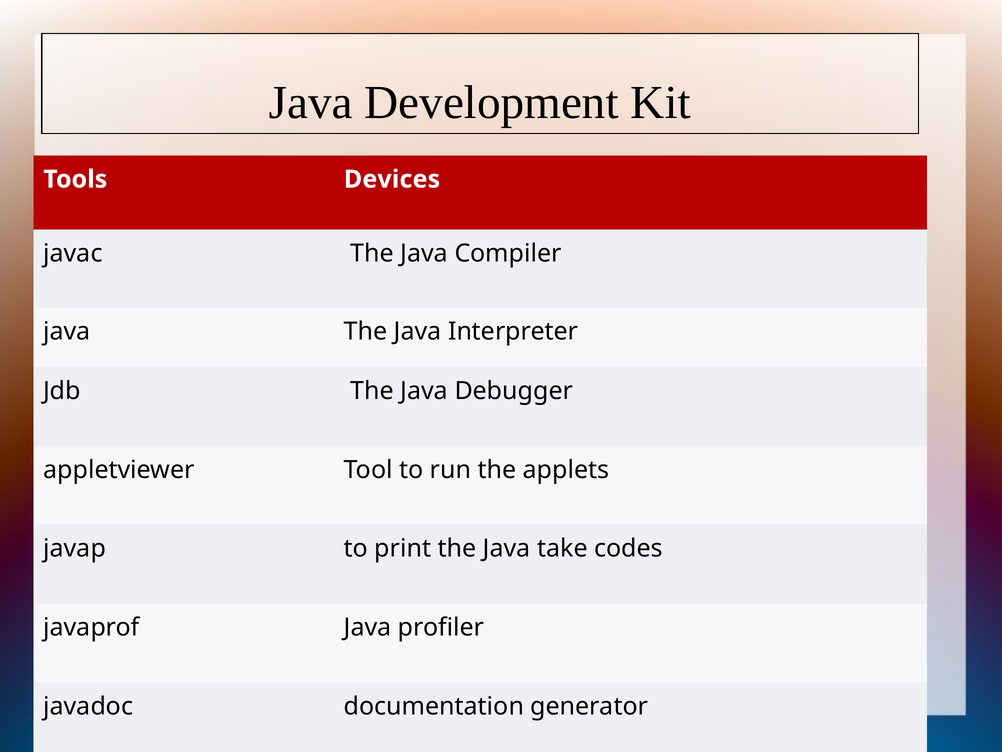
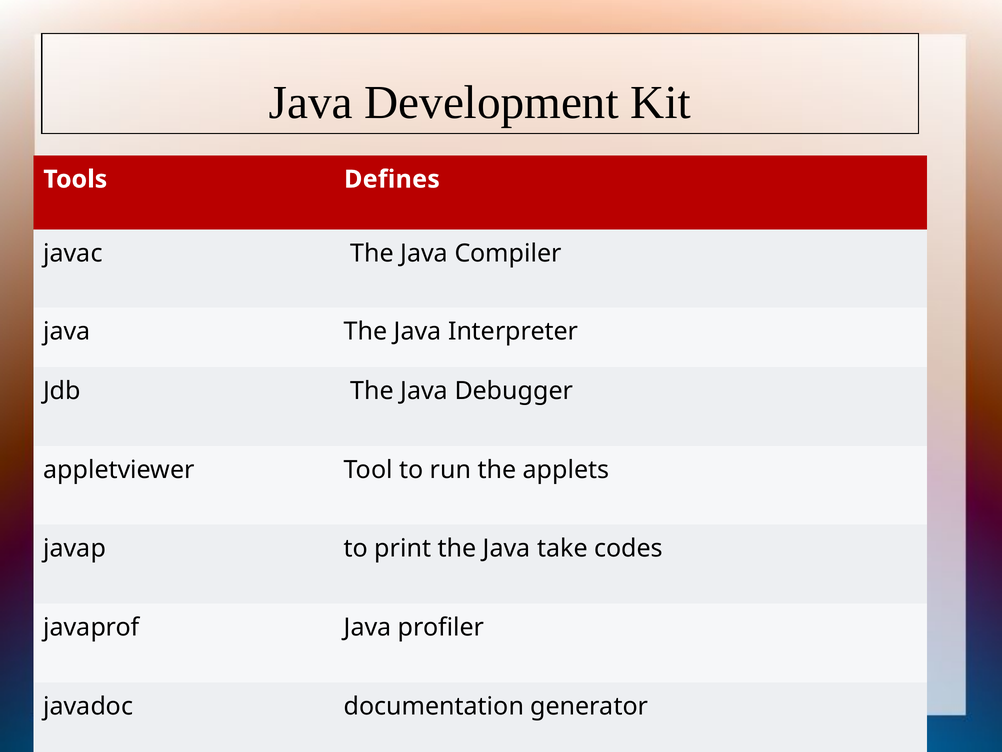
Devices: Devices -> Defines
